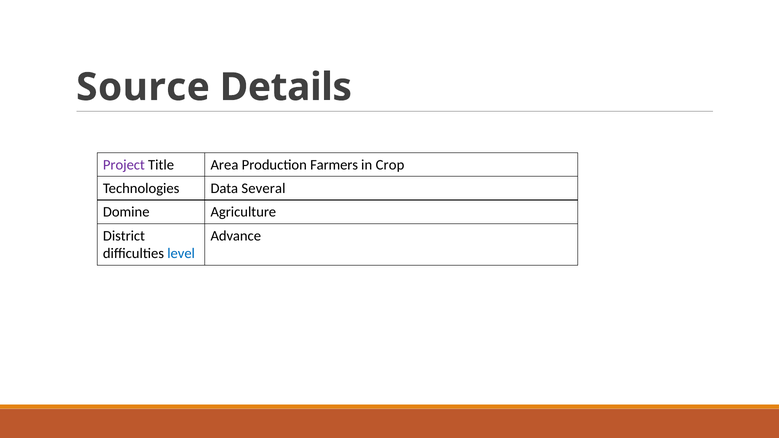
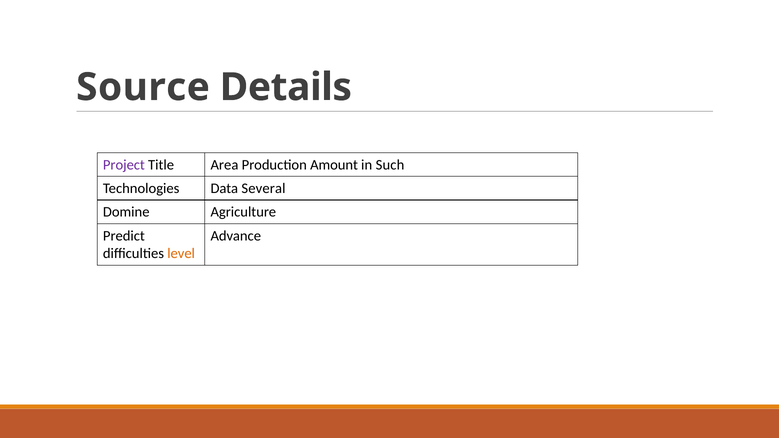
Farmers: Farmers -> Amount
Crop: Crop -> Such
District: District -> Predict
level colour: blue -> orange
